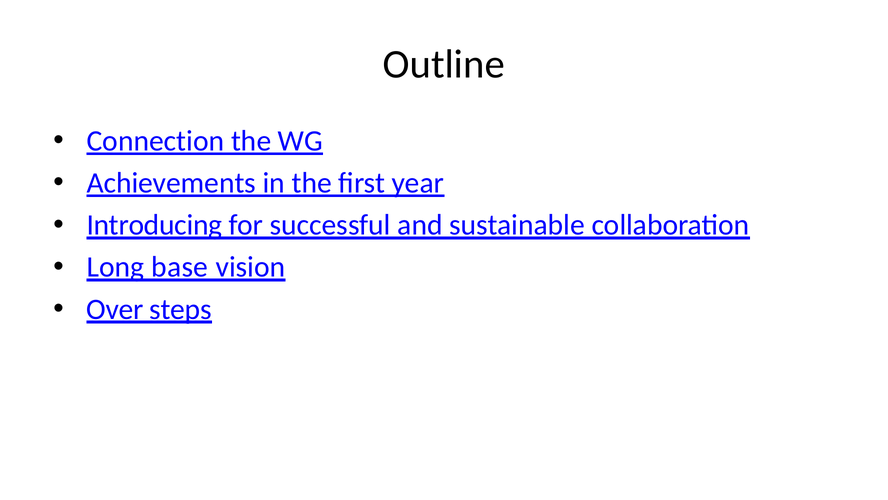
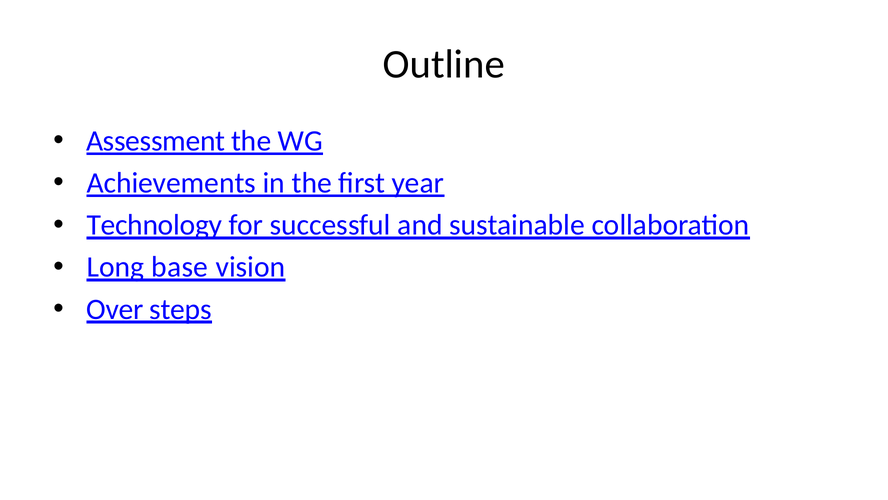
Connection: Connection -> Assessment
Introducing: Introducing -> Technology
